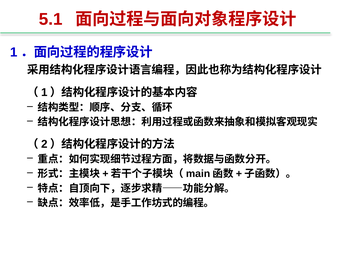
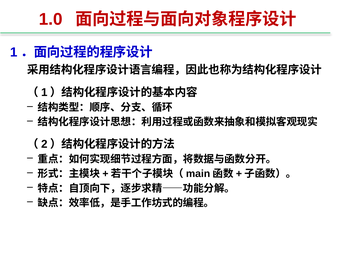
5.1: 5.1 -> 1.0
